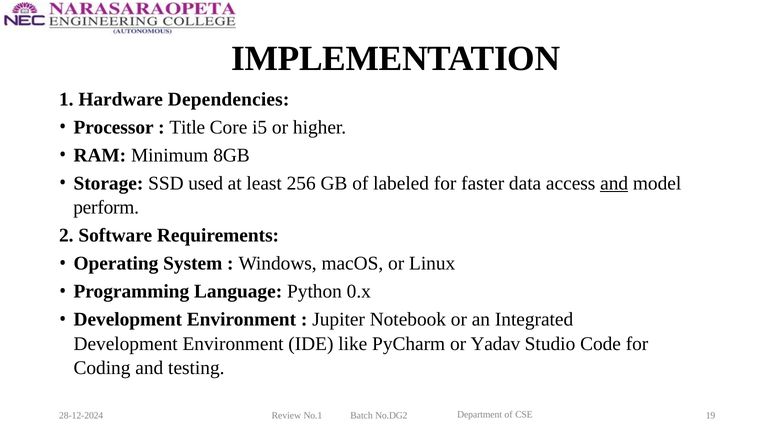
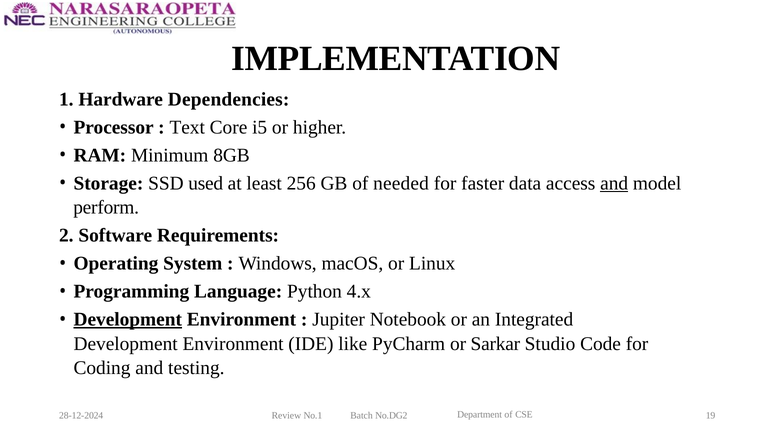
Title: Title -> Text
labeled: labeled -> needed
0.x: 0.x -> 4.x
Development at (128, 320) underline: none -> present
Yadav: Yadav -> Sarkar
